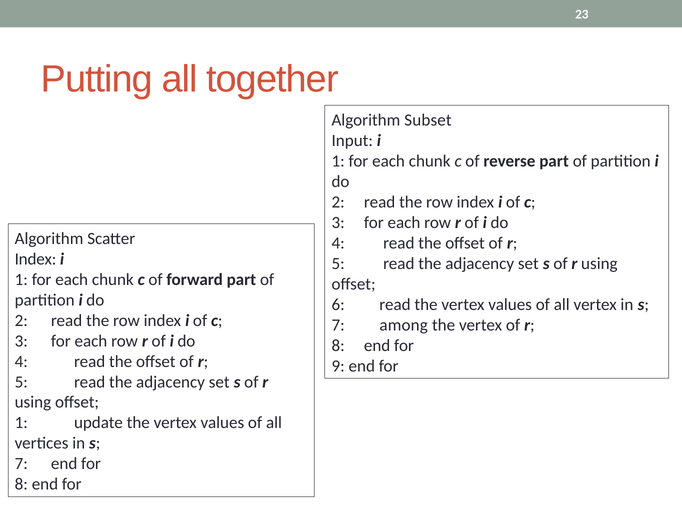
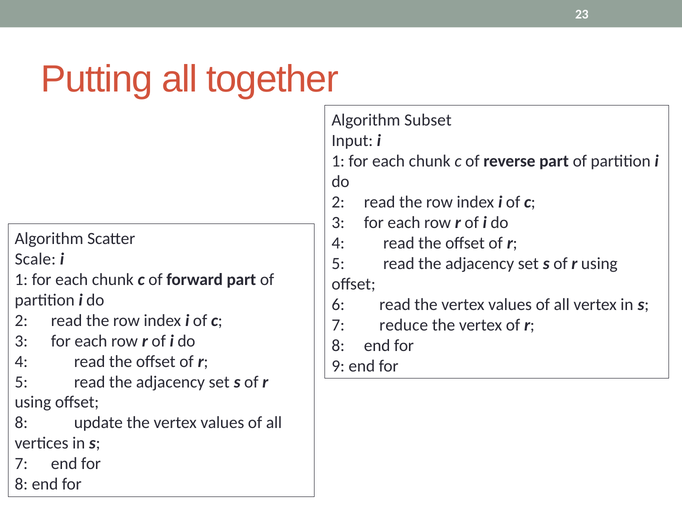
Index at (35, 259): Index -> Scale
among: among -> reduce
1 at (21, 422): 1 -> 8
